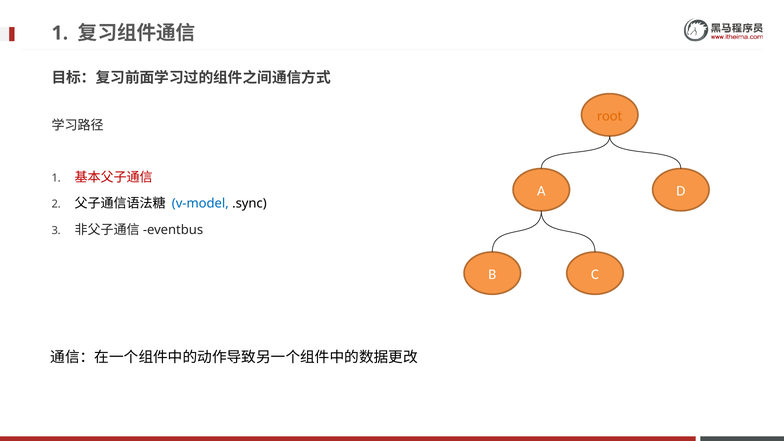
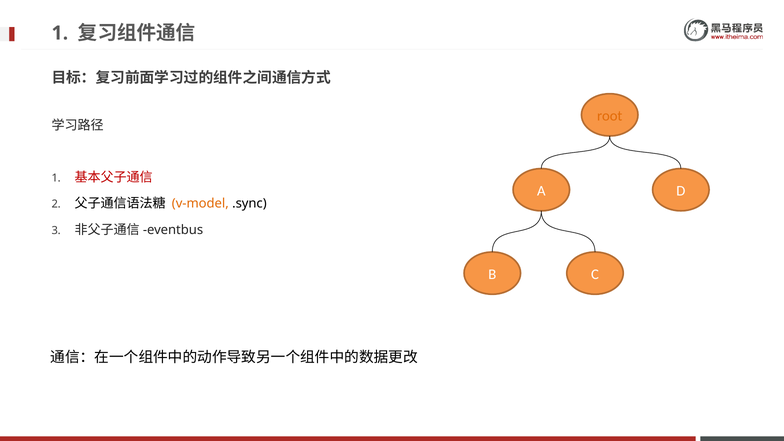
v-model colour: blue -> orange
